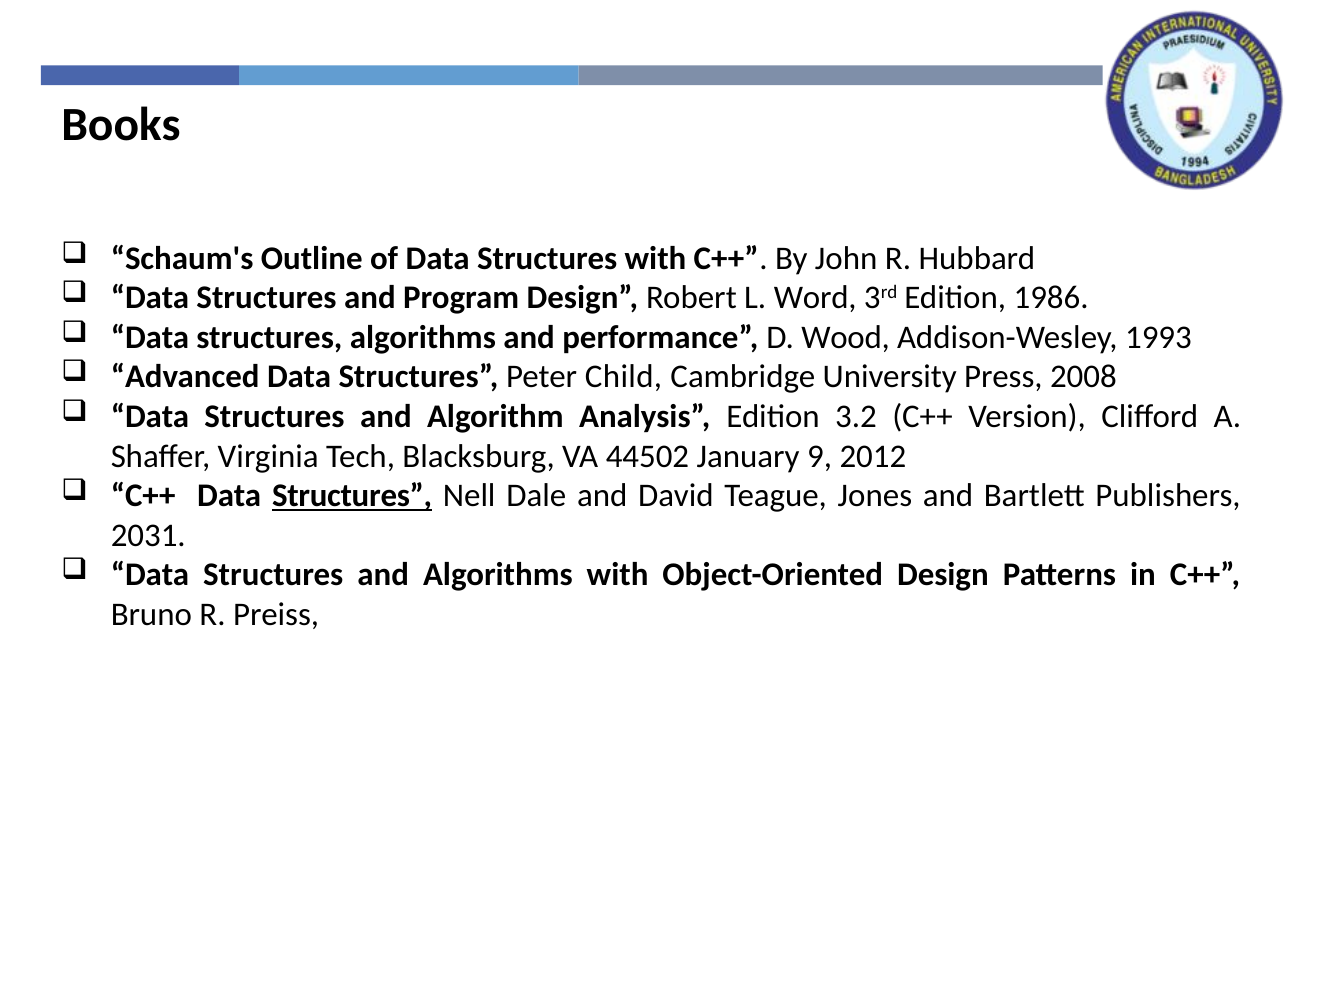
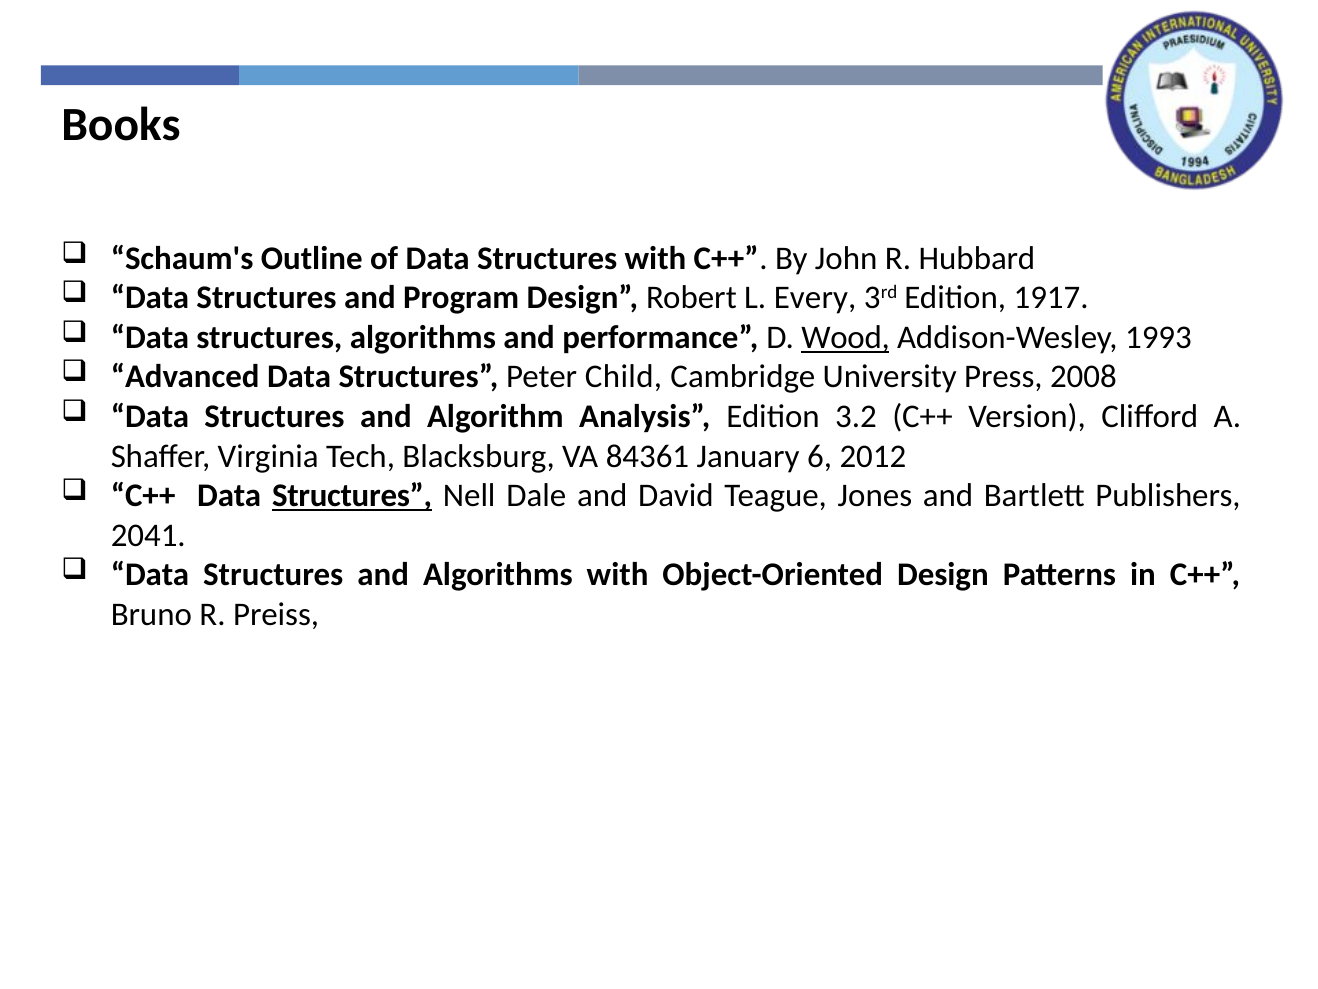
Word: Word -> Every
1986: 1986 -> 1917
Wood underline: none -> present
44502: 44502 -> 84361
9: 9 -> 6
2031: 2031 -> 2041
